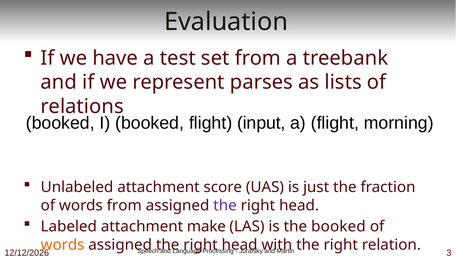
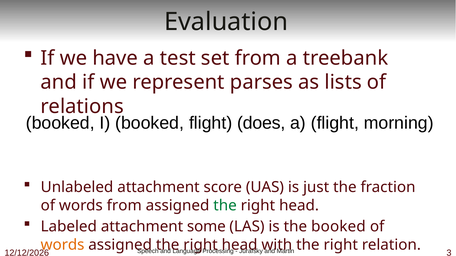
input: input -> does
the at (225, 206) colour: purple -> green
make: make -> some
